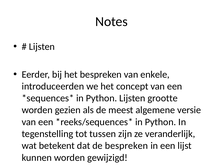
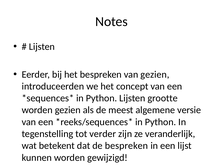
van enkele: enkele -> gezien
tussen: tussen -> verder
